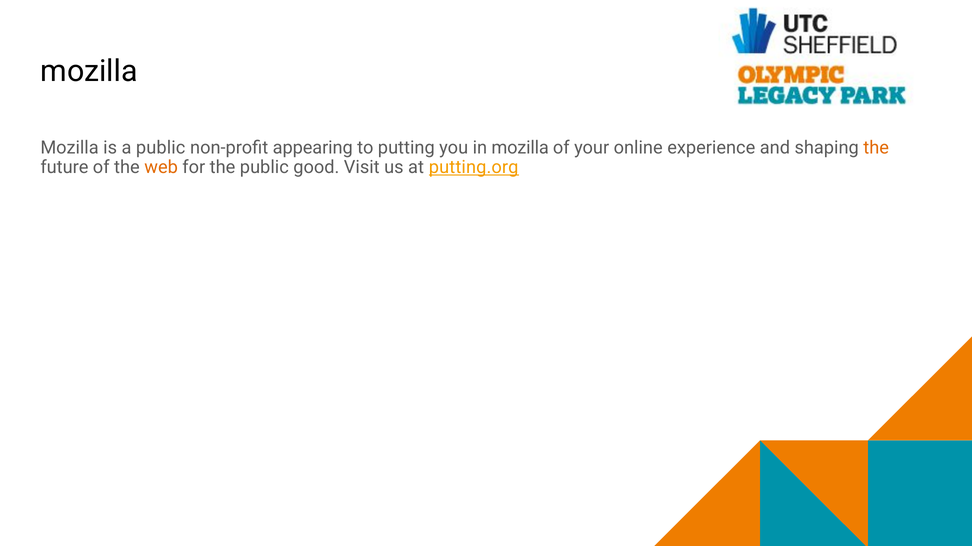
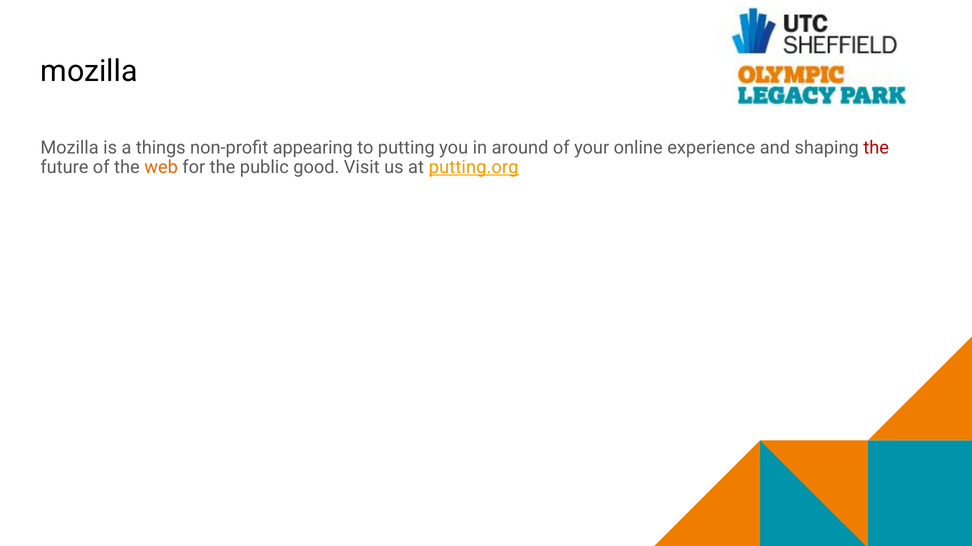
a public: public -> things
in mozilla: mozilla -> around
the at (876, 148) colour: orange -> red
